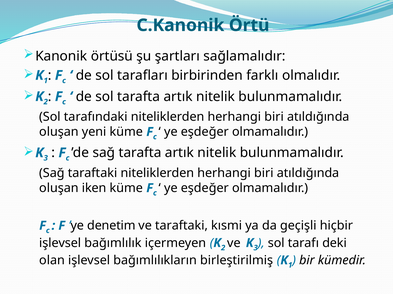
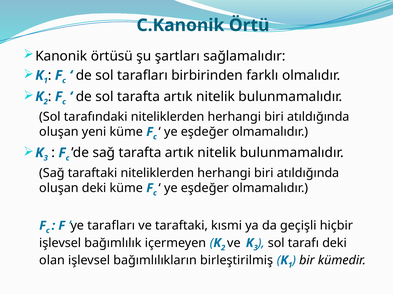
oluşan iken: iken -> deki
’ye denetim: denetim -> tarafları
